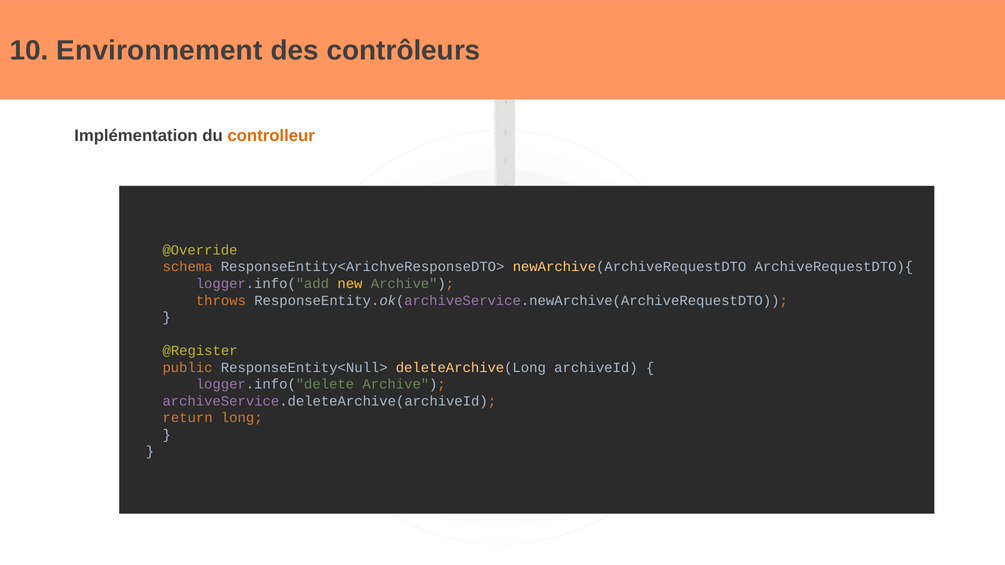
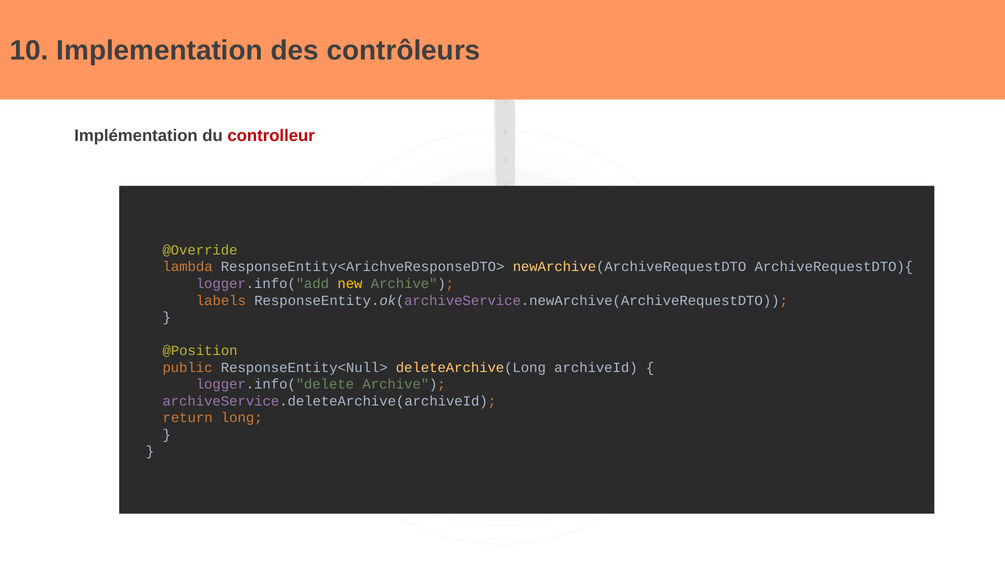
Environnement: Environnement -> Implementation
controlleur colour: orange -> red
schema: schema -> lambda
throws: throws -> labels
@Register: @Register -> @Position
